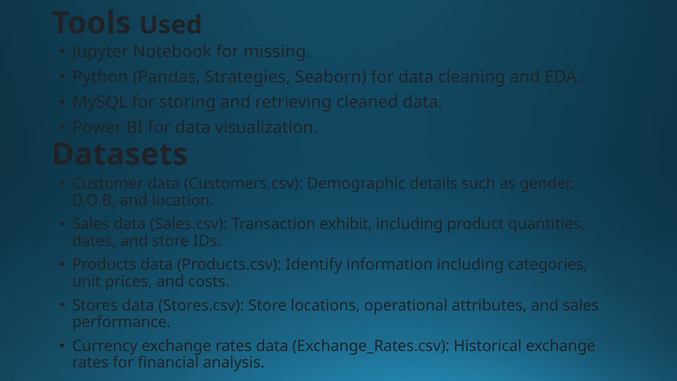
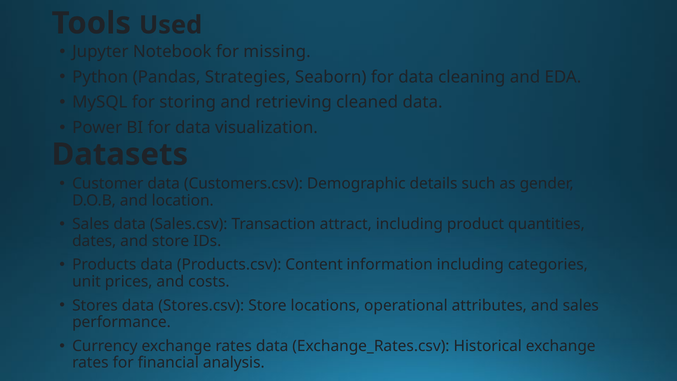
exhibit: exhibit -> attract
Identify: Identify -> Content
